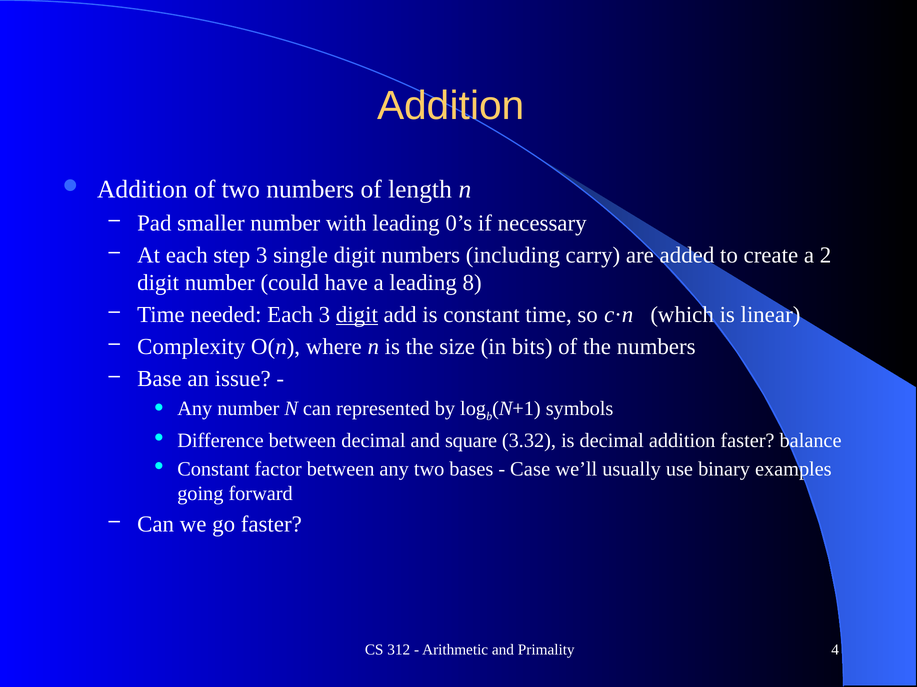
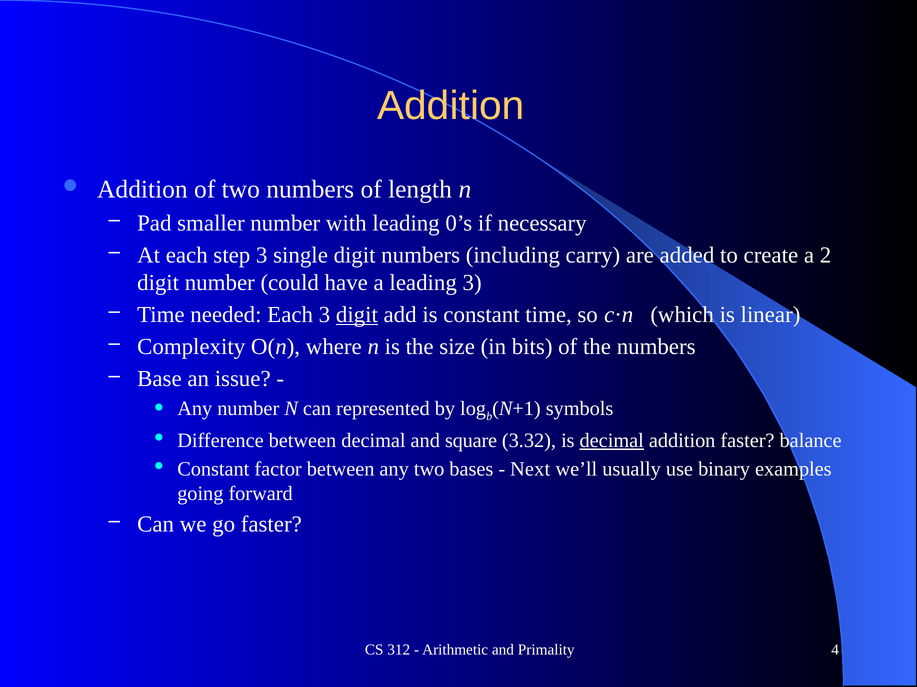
leading 8: 8 -> 3
decimal at (612, 441) underline: none -> present
Case: Case -> Next
